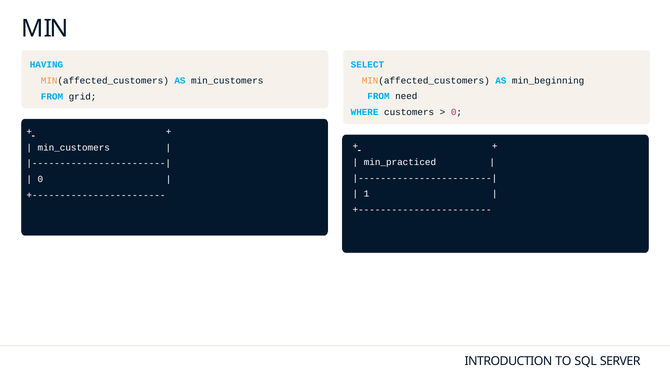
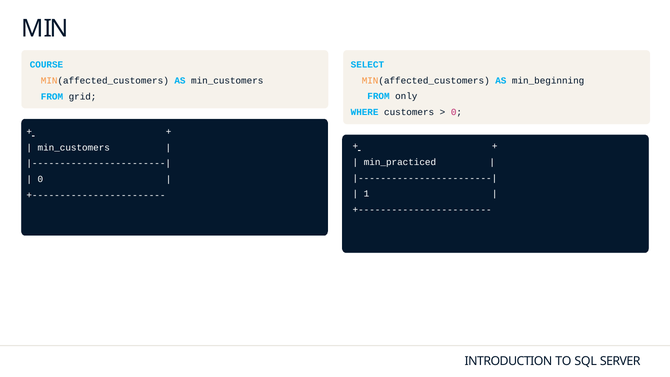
HAVING: HAVING -> COURSE
need: need -> only
